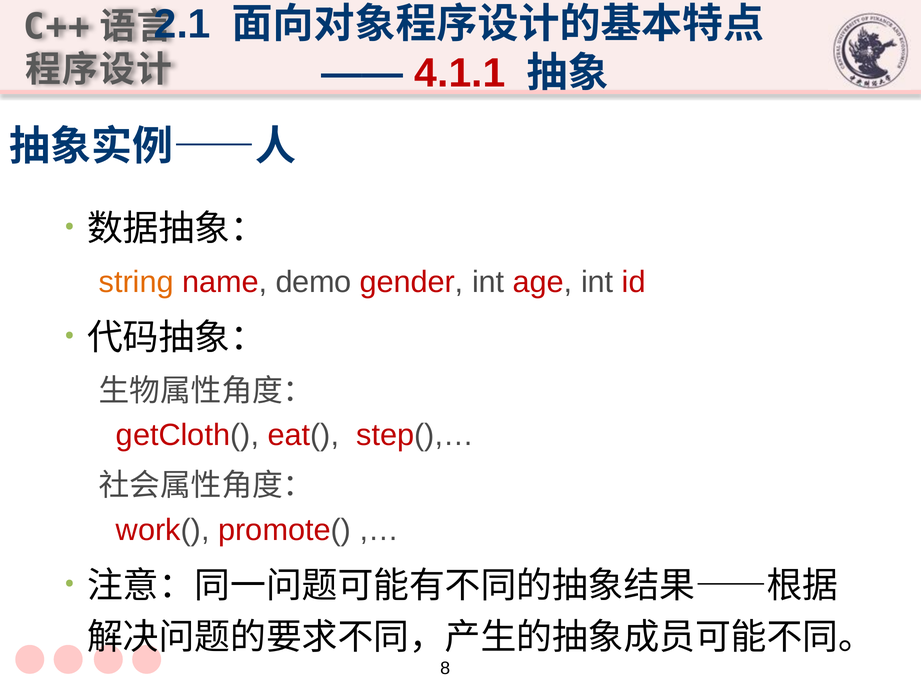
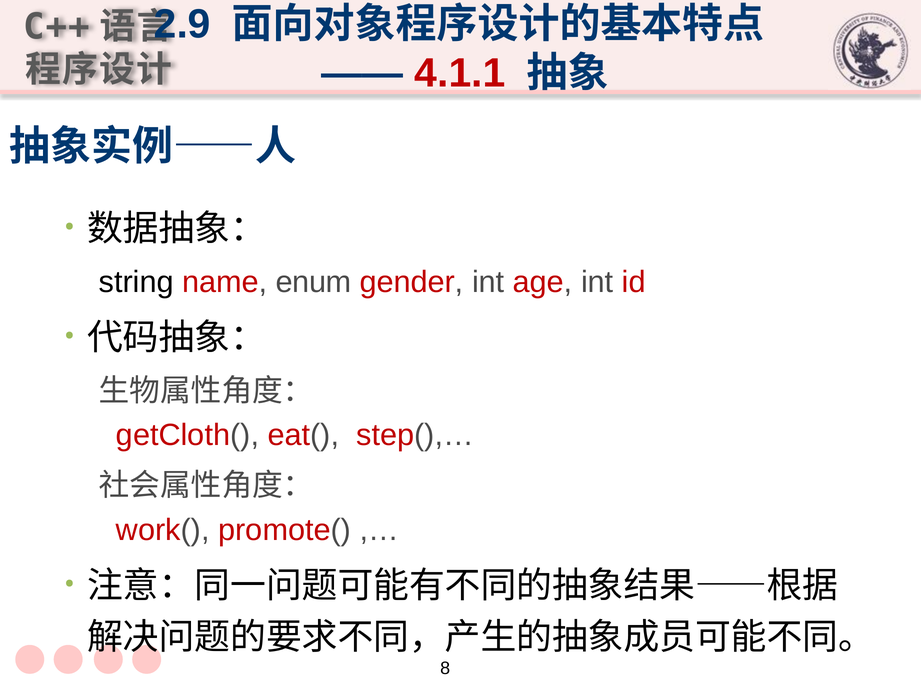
2.1: 2.1 -> 2.9
string colour: orange -> black
demo: demo -> enum
